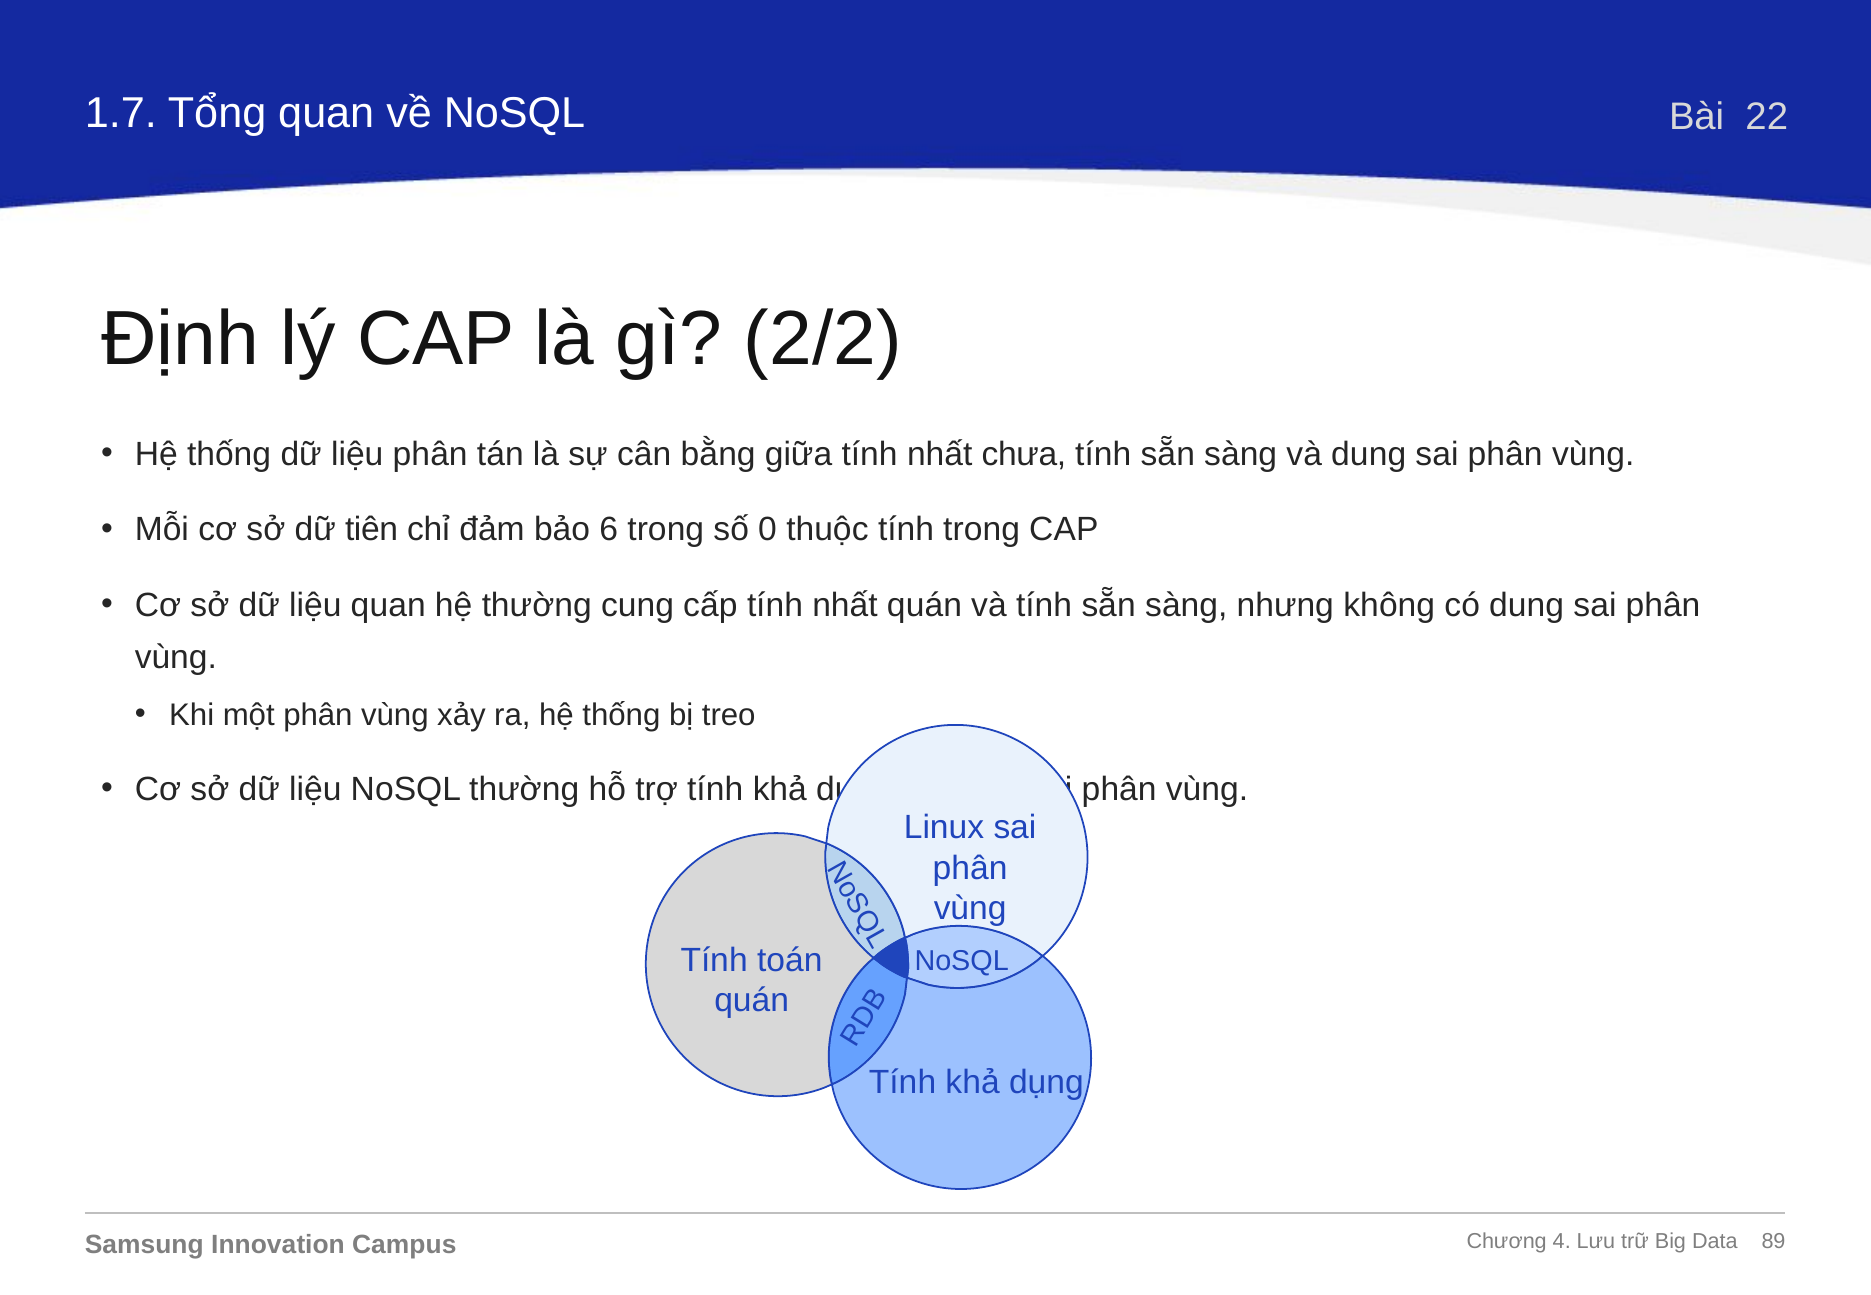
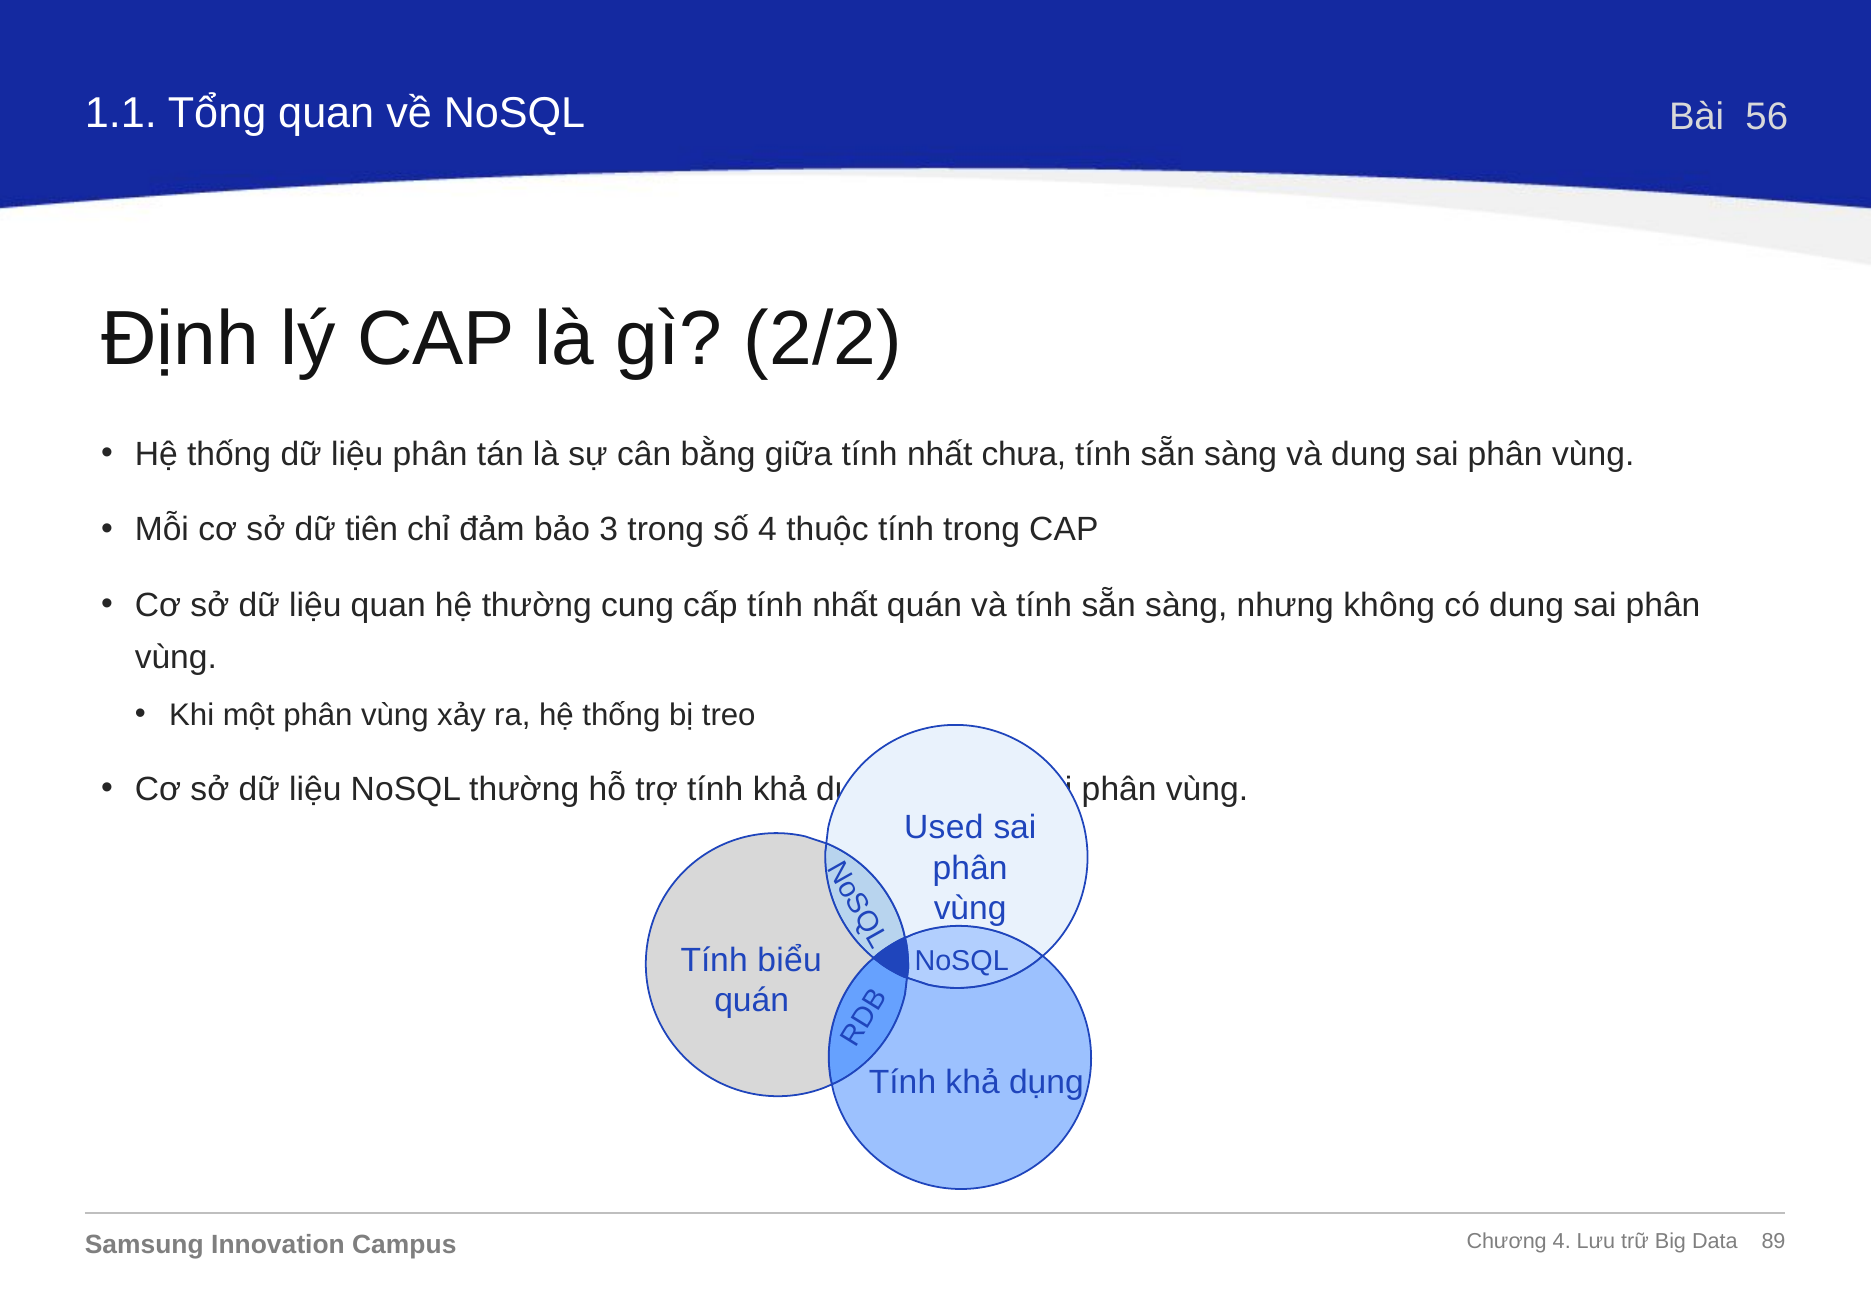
1.7: 1.7 -> 1.1
22: 22 -> 56
6: 6 -> 3
số 0: 0 -> 4
Linux: Linux -> Used
toán: toán -> biểu
